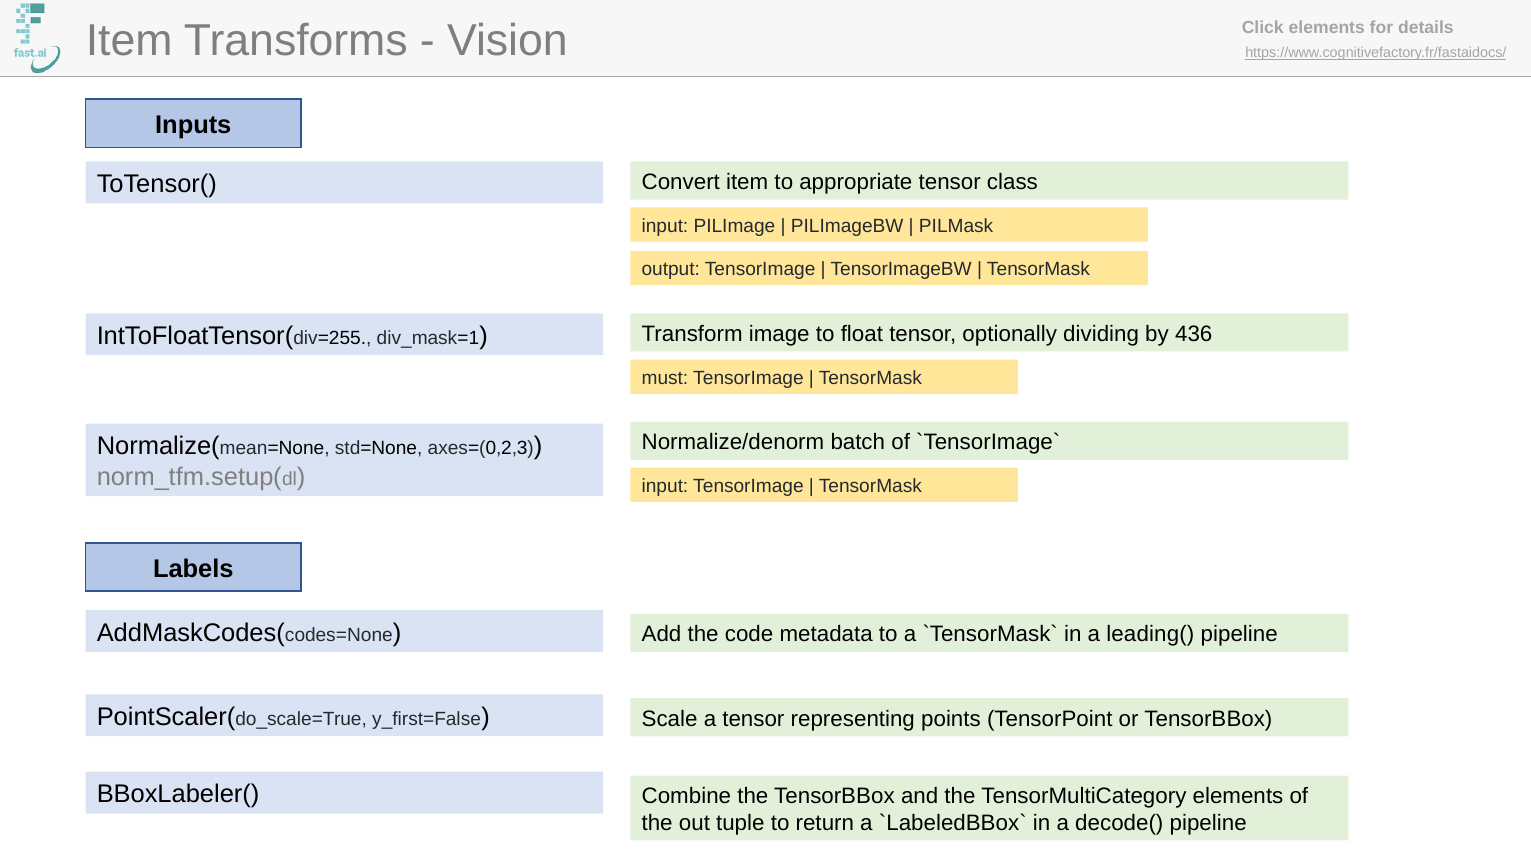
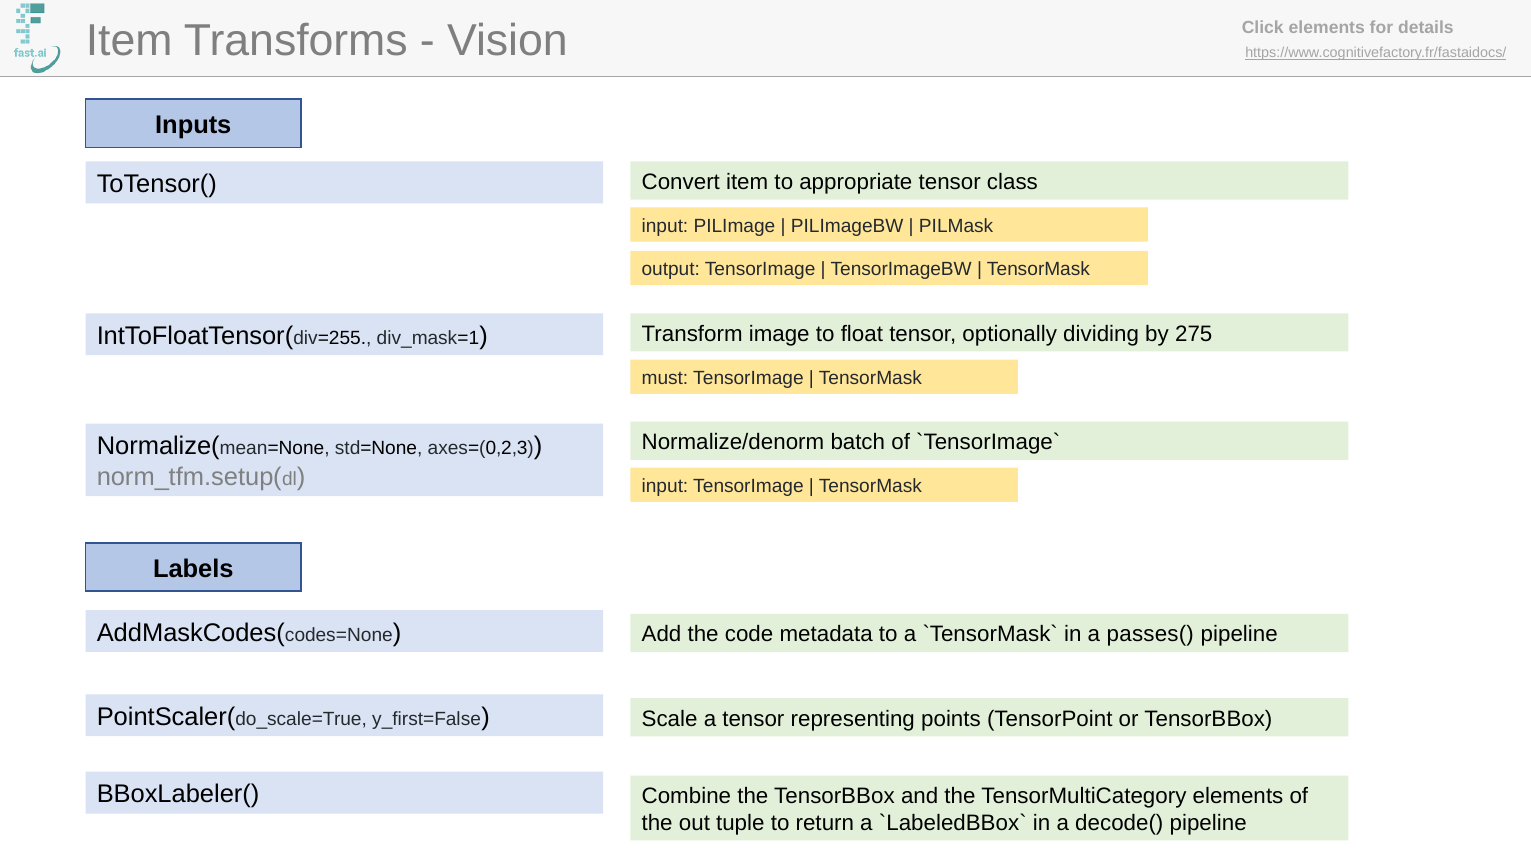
436: 436 -> 275
leading(: leading( -> passes(
